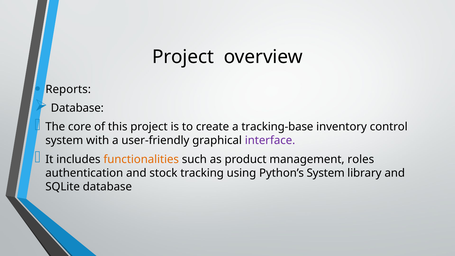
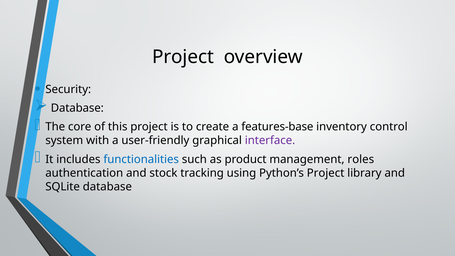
Reports: Reports -> Security
tracking-base: tracking-base -> features-base
functionalities colour: orange -> blue
Python’s System: System -> Project
